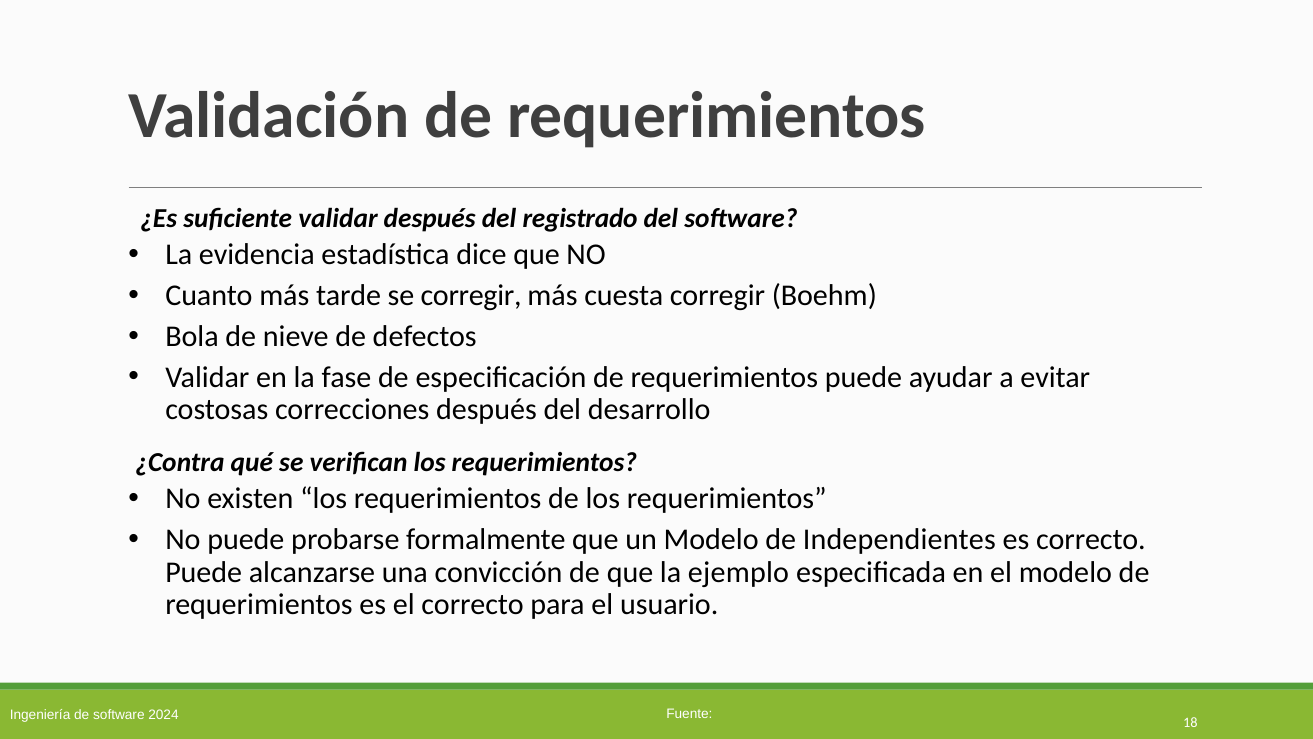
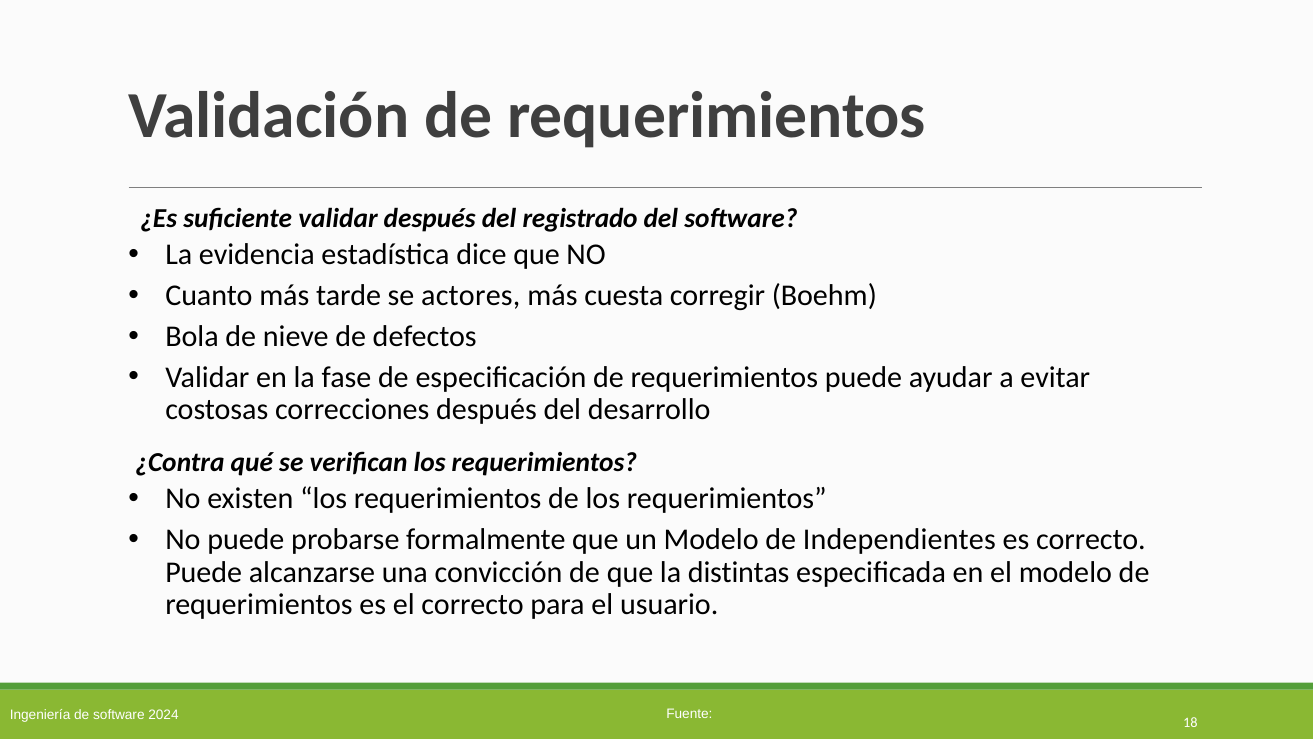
se corregir: corregir -> actores
ejemplo: ejemplo -> distintas
